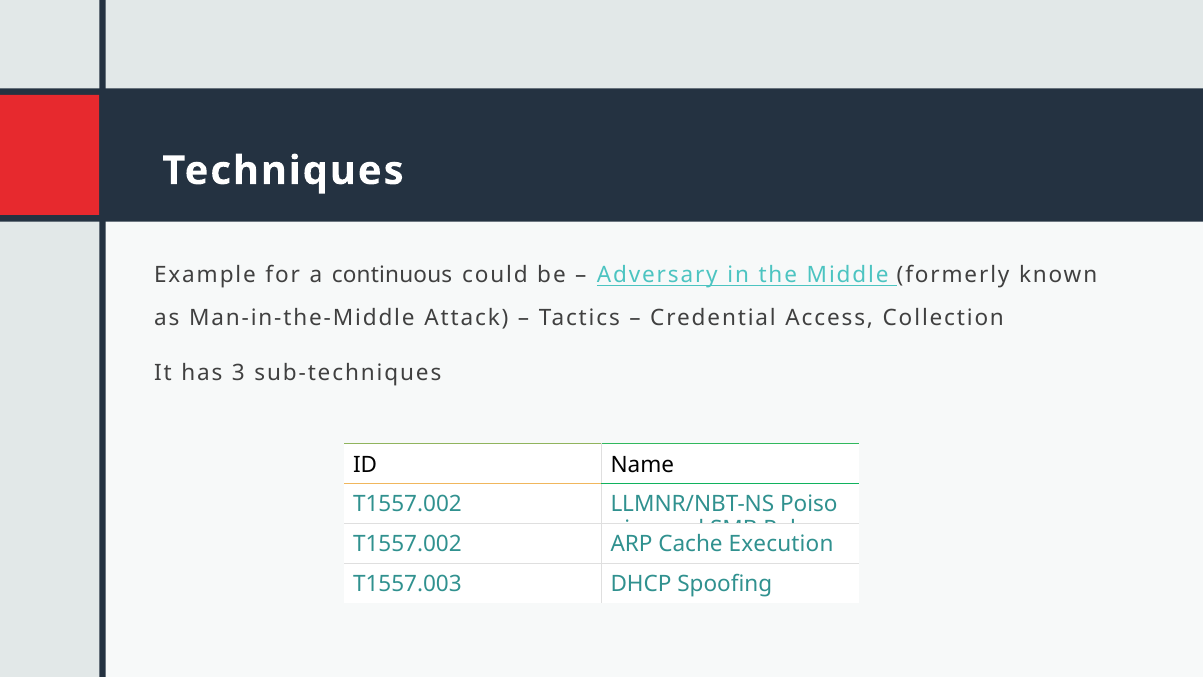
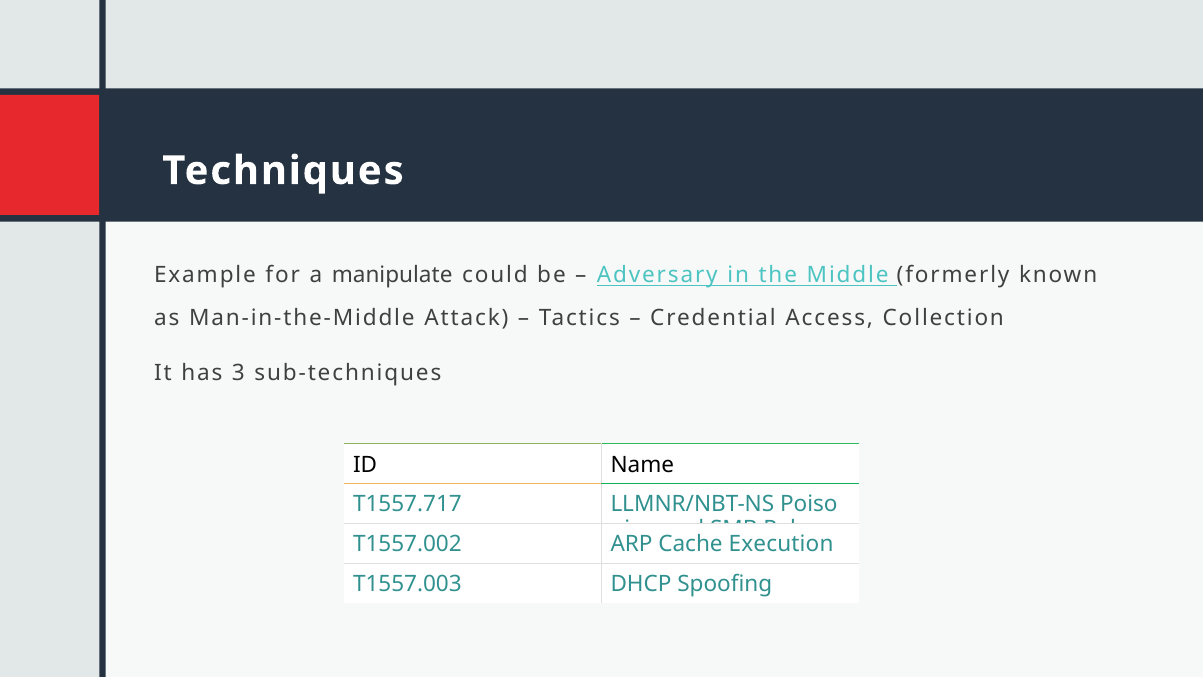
continuous: continuous -> manipulate
T1557.002 at (407, 504): T1557.002 -> T1557.717
